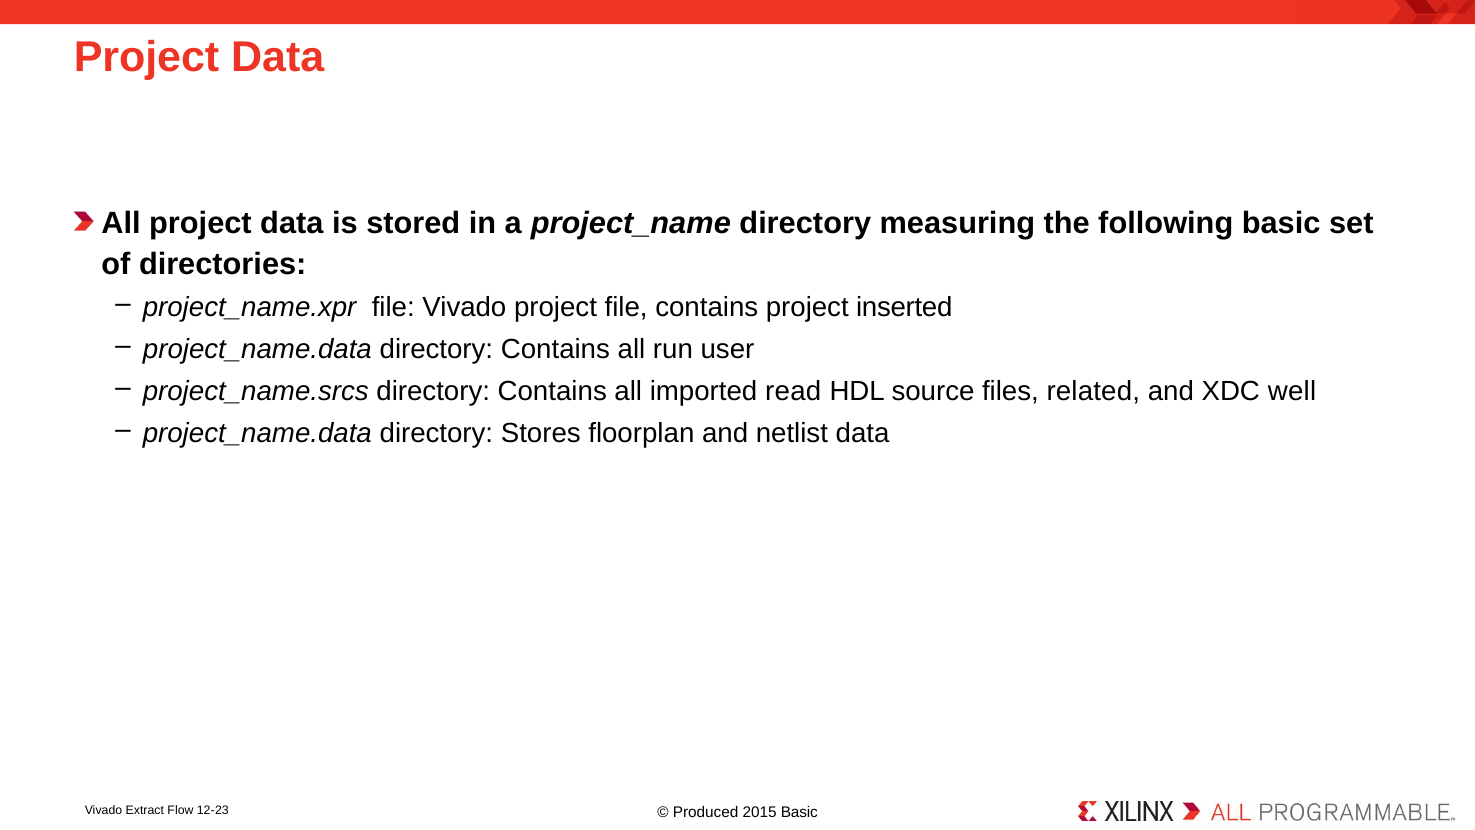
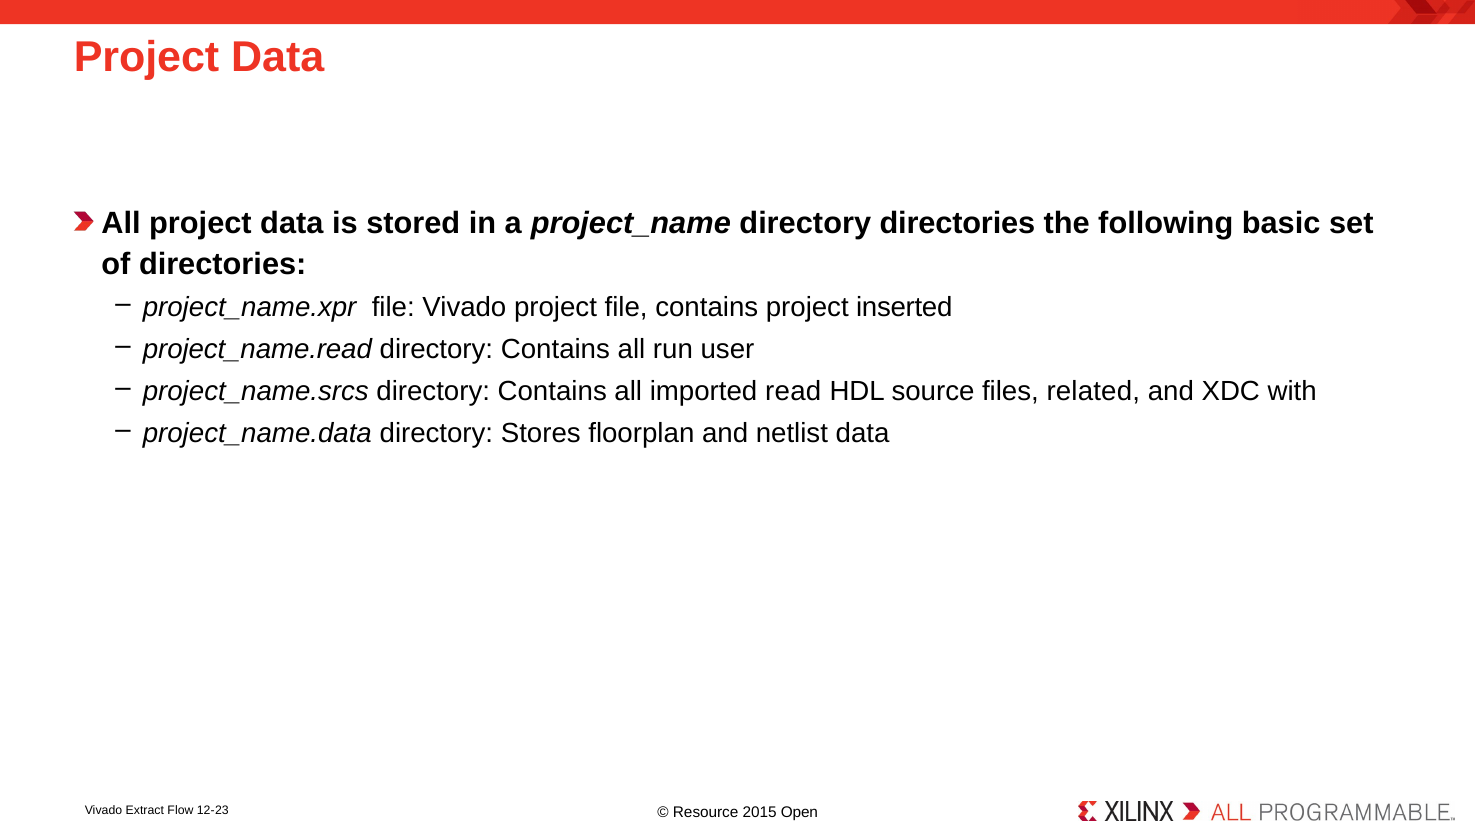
directory measuring: measuring -> directories
project_name.data at (257, 350): project_name.data -> project_name.read
well: well -> with
Produced: Produced -> Resource
2015 Basic: Basic -> Open
